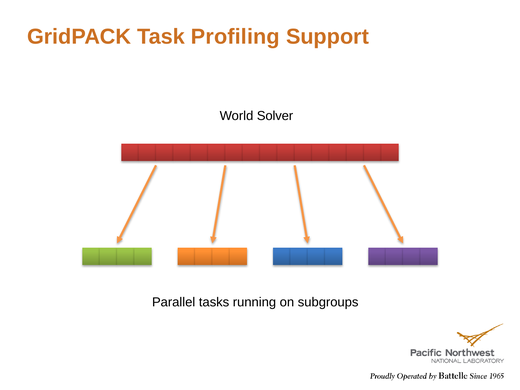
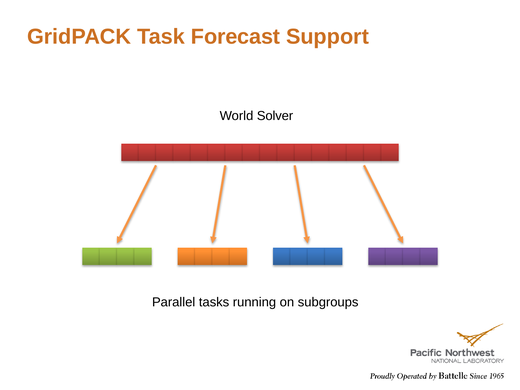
Profiling: Profiling -> Forecast
